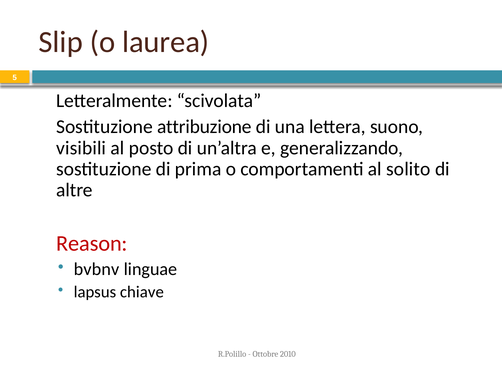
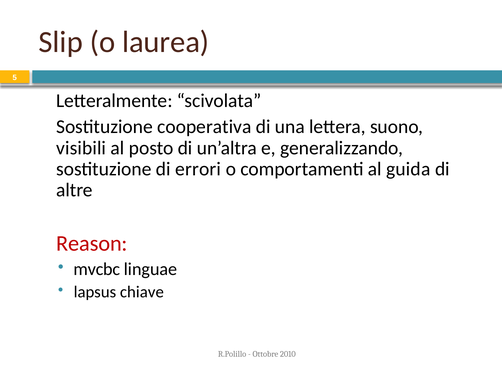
attribuzione: attribuzione -> cooperativa
prima: prima -> errori
solito: solito -> guida
bvbnv: bvbnv -> mvcbc
